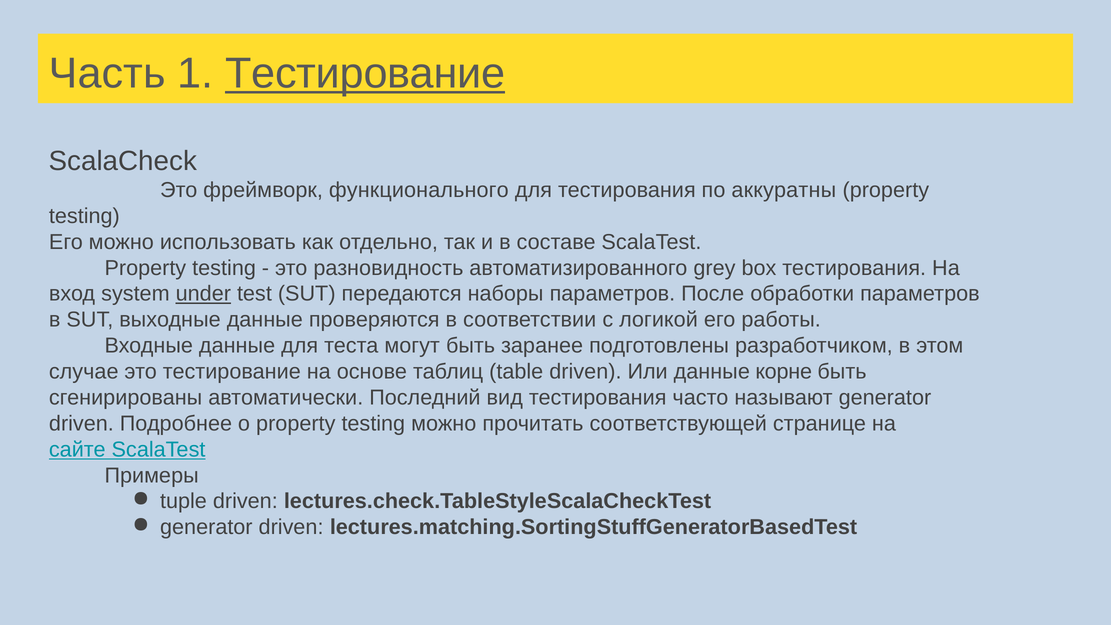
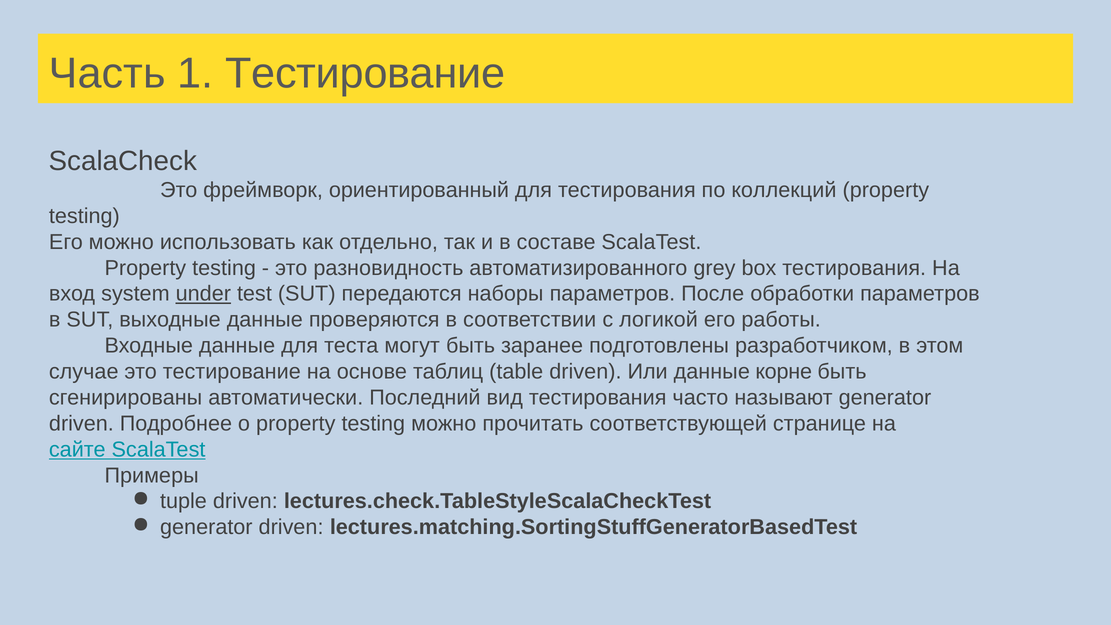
Тестирование at (365, 74) underline: present -> none
функционального: функционального -> ориентированный
аккуратны: аккуратны -> коллекций
